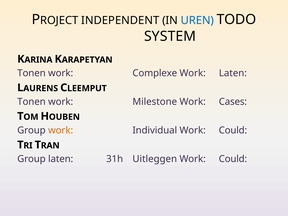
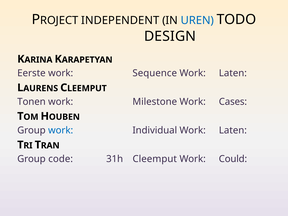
SYSTEM: SYSTEM -> DESIGN
Tonen at (31, 73): Tonen -> Eerste
Complexe: Complexe -> Sequence
work at (61, 130) colour: orange -> blue
Individual Work Could: Could -> Laten
Group laten: laten -> code
Uitleggen: Uitleggen -> Cleemput
